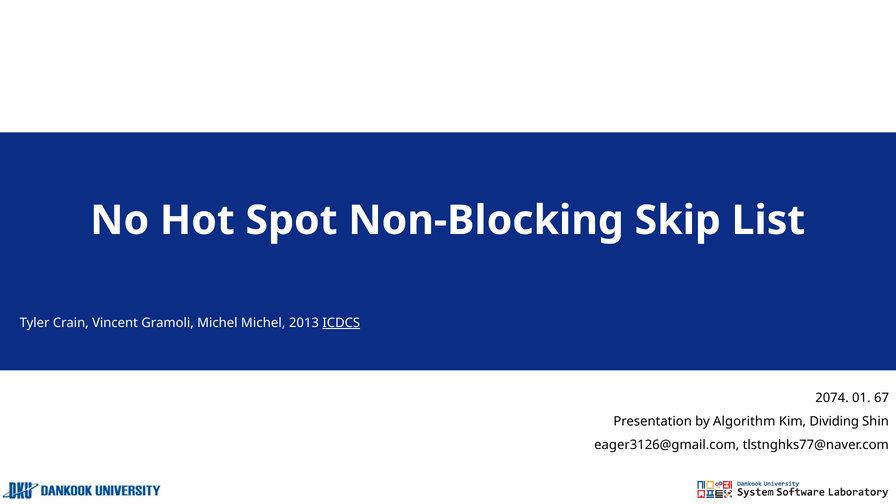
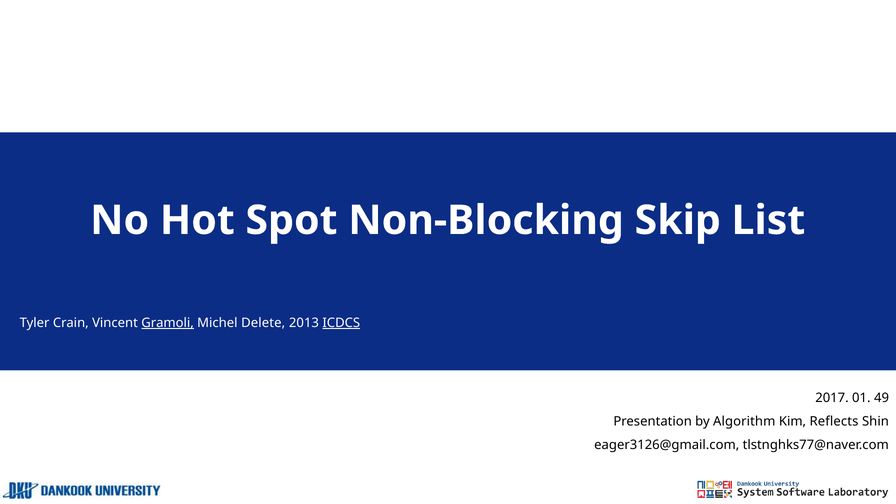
Gramoli underline: none -> present
Michel Michel: Michel -> Delete
2074: 2074 -> 2017
67: 67 -> 49
Dividing: Dividing -> Reflects
